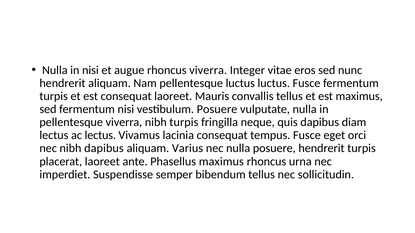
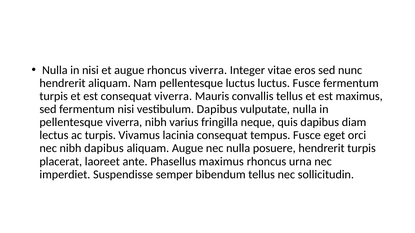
consequat laoreet: laoreet -> viverra
vestibulum Posuere: Posuere -> Dapibus
nibh turpis: turpis -> varius
ac lectus: lectus -> turpis
aliquam Varius: Varius -> Augue
